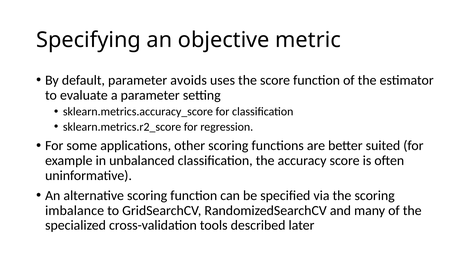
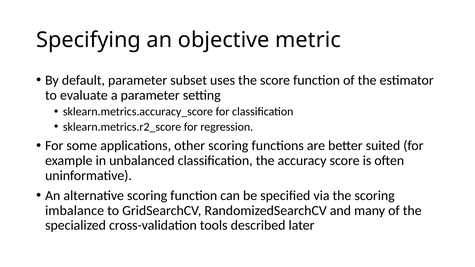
avoids: avoids -> subset
